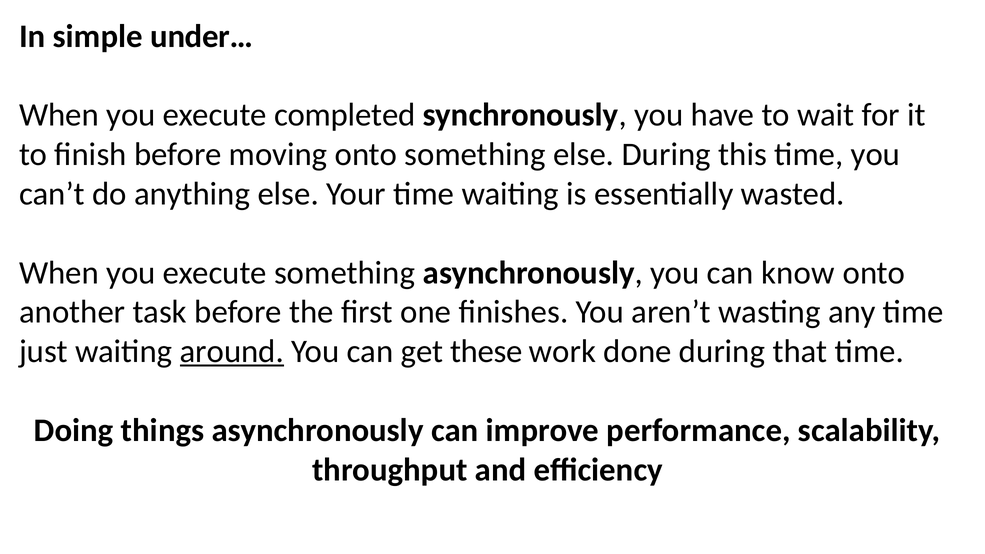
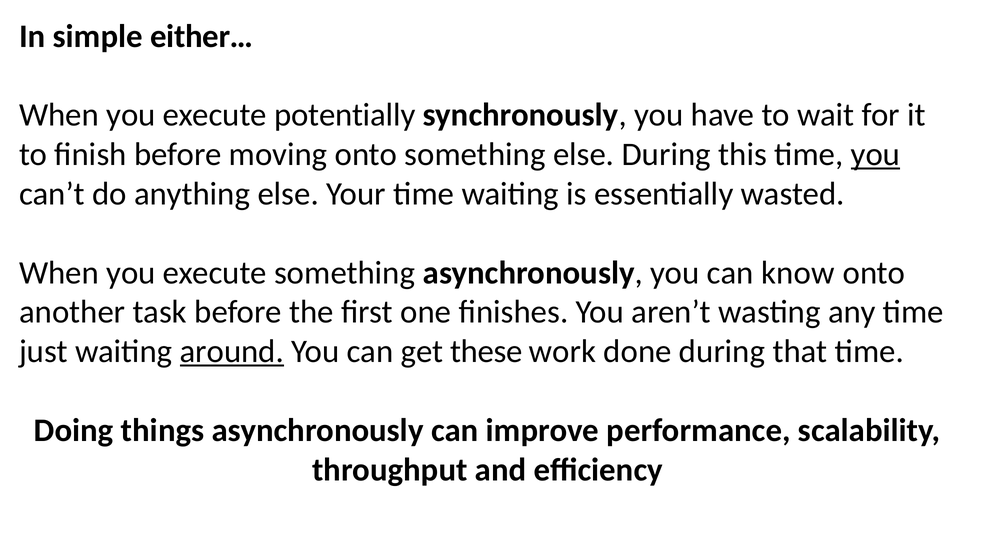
under…: under… -> either…
completed: completed -> potentially
you at (875, 155) underline: none -> present
